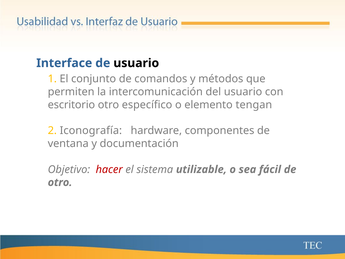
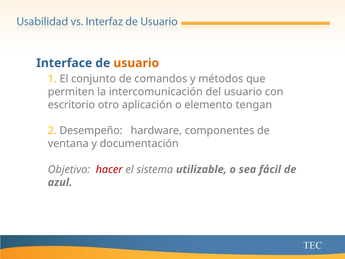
usuario at (136, 63) colour: black -> orange
específico: específico -> aplicación
Iconografía: Iconografía -> Desempeño
otro at (60, 182): otro -> azul
